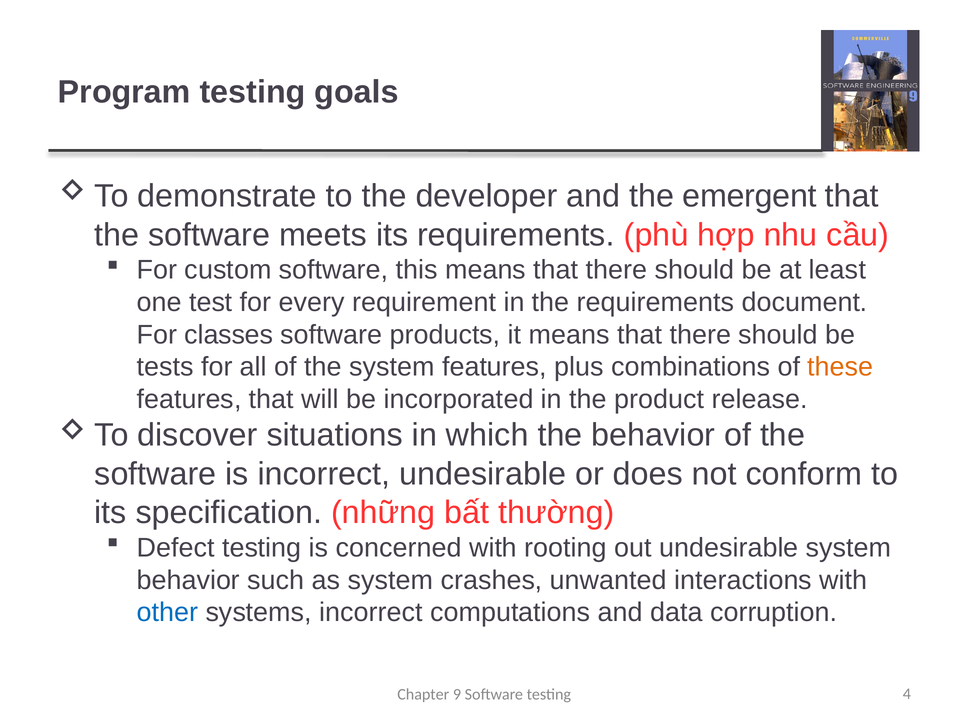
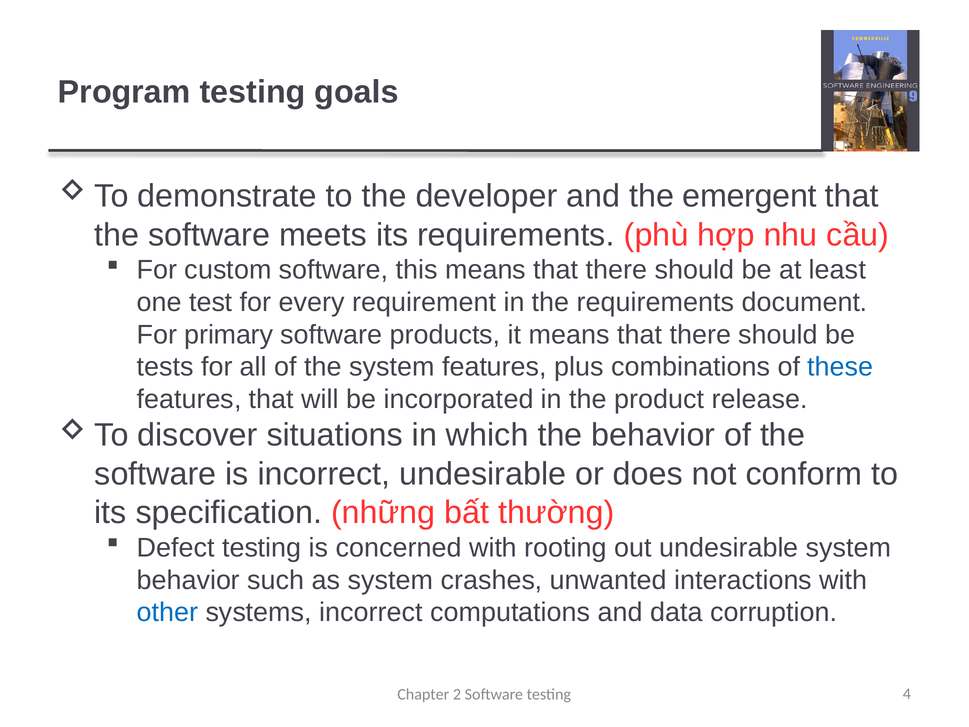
classes: classes -> primary
these colour: orange -> blue
9: 9 -> 2
